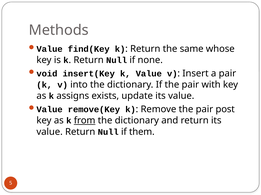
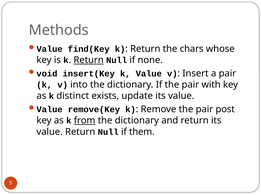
same: same -> chars
Return at (89, 60) underline: none -> present
assigns: assigns -> distinct
